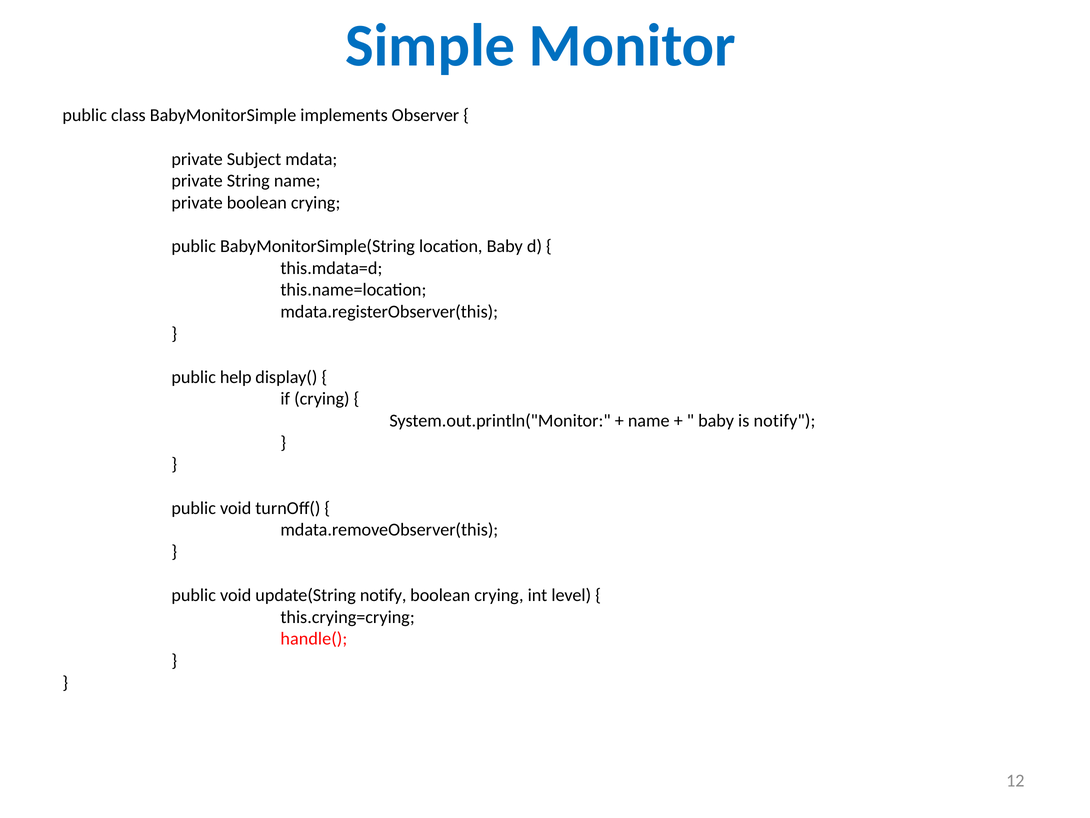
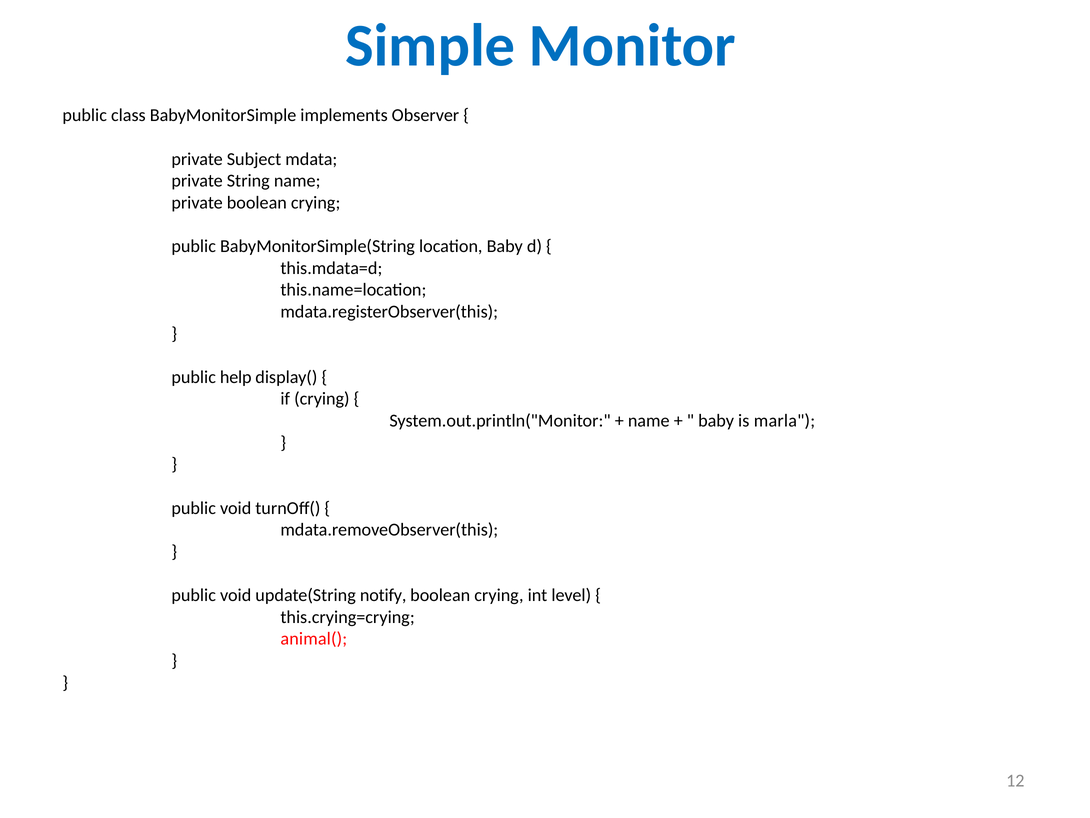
is notify: notify -> marla
handle(: handle( -> animal(
